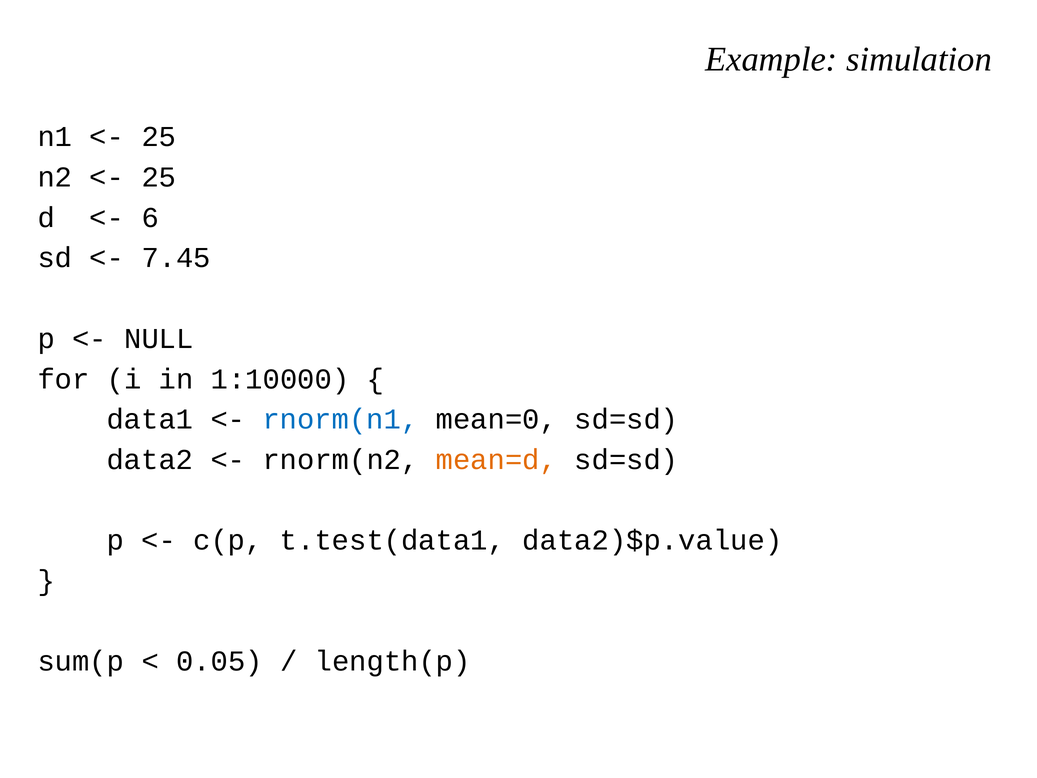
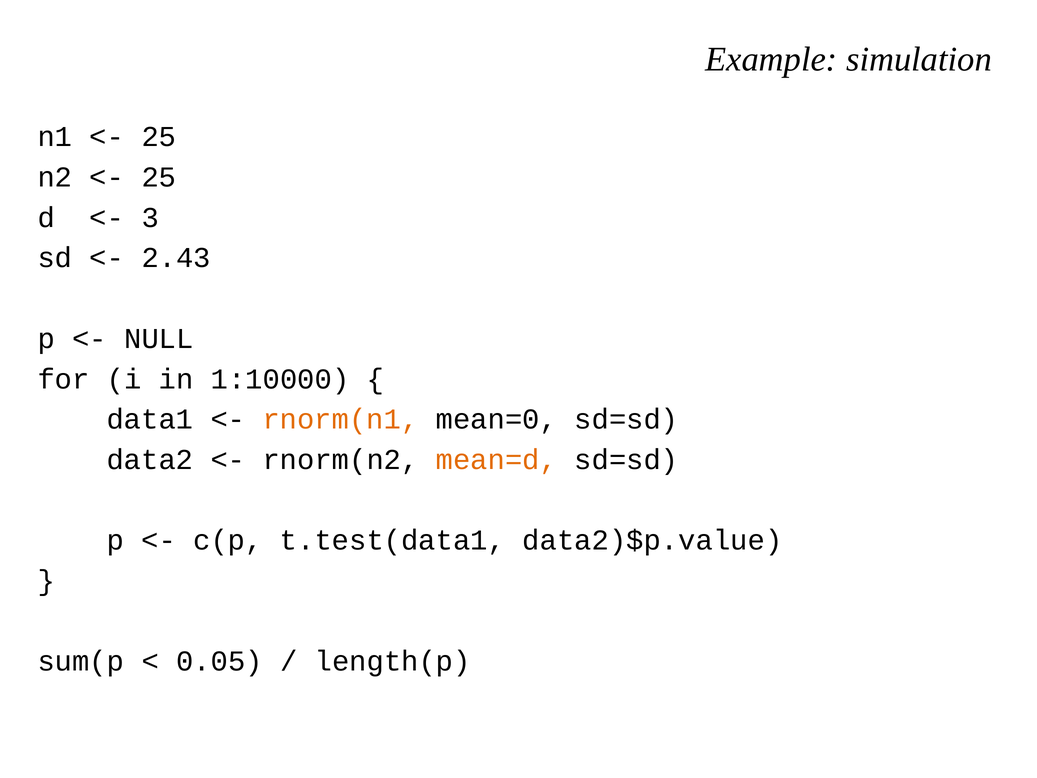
6: 6 -> 3
7.45: 7.45 -> 2.43
rnorm(n1 colour: blue -> orange
